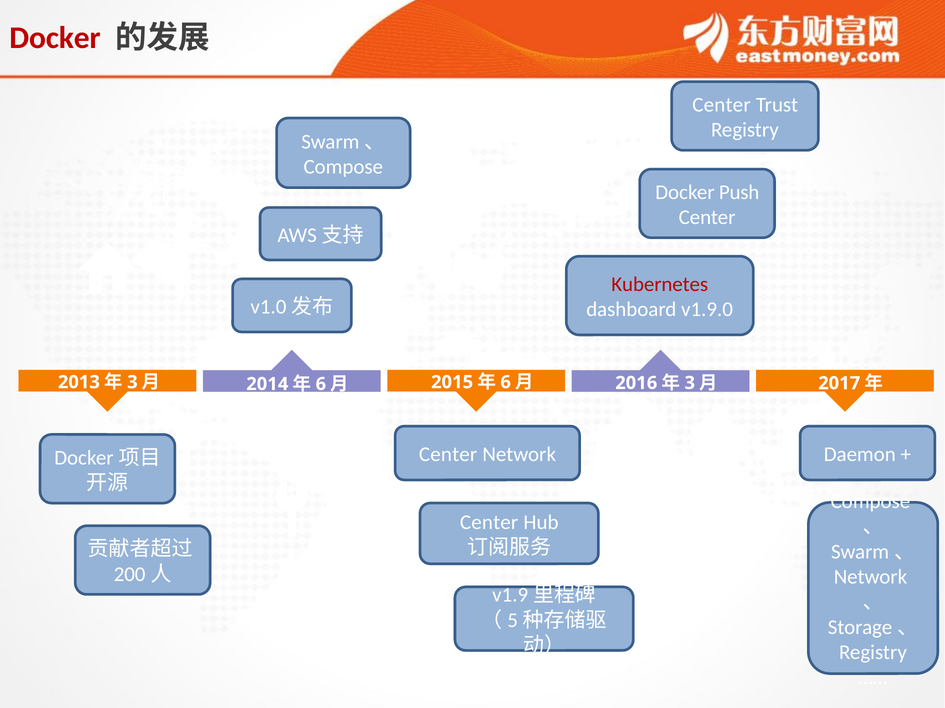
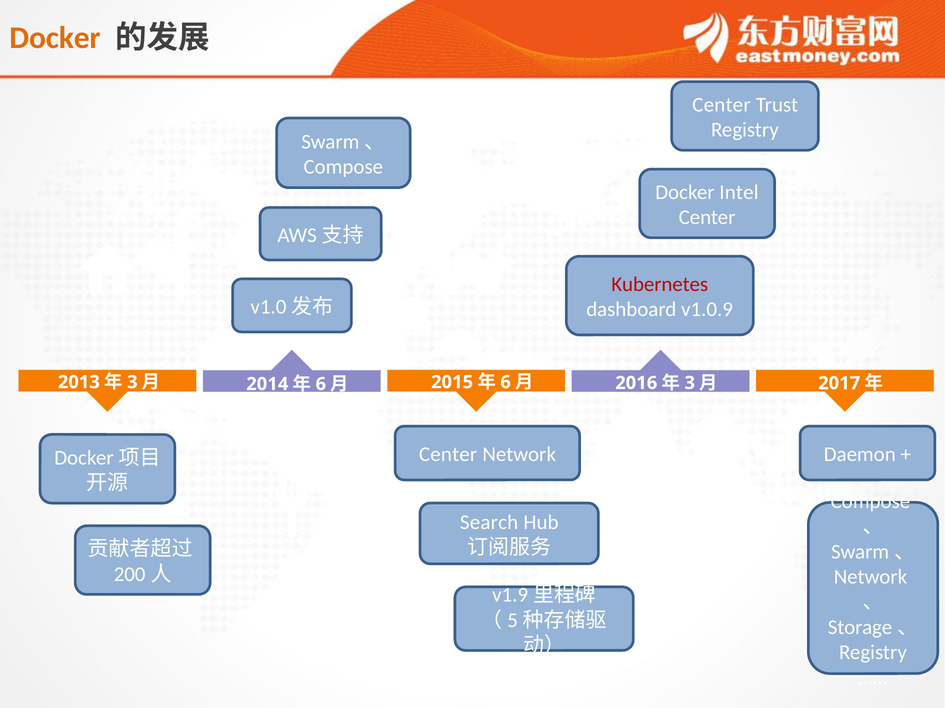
Docker at (55, 38) colour: red -> orange
Push: Push -> Intel
v1.9.0: v1.9.0 -> v1.0.9
Center at (489, 523): Center -> Search
